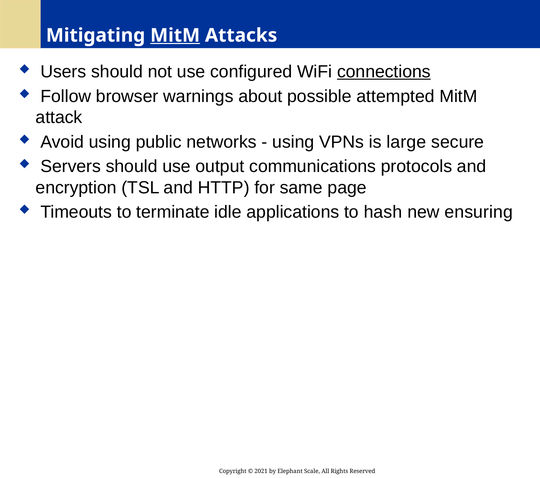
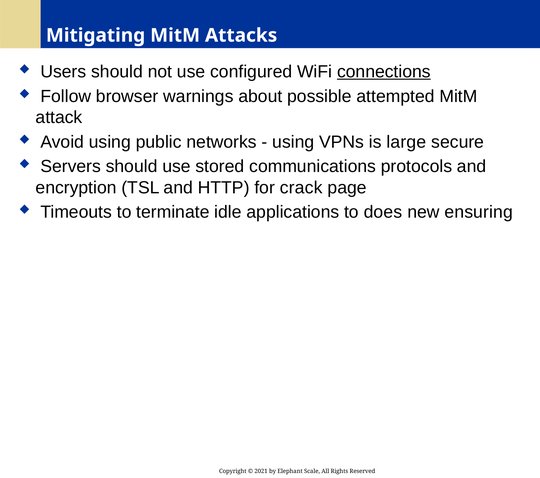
MitM at (175, 35) underline: present -> none
output: output -> stored
same: same -> crack
hash: hash -> does
